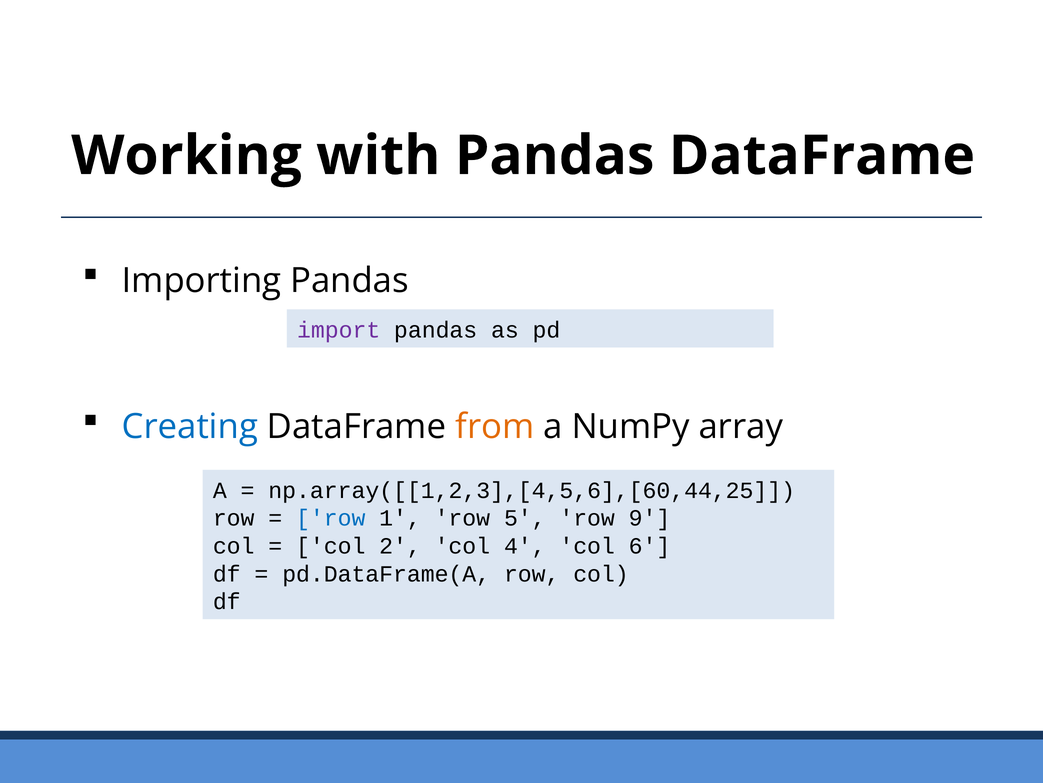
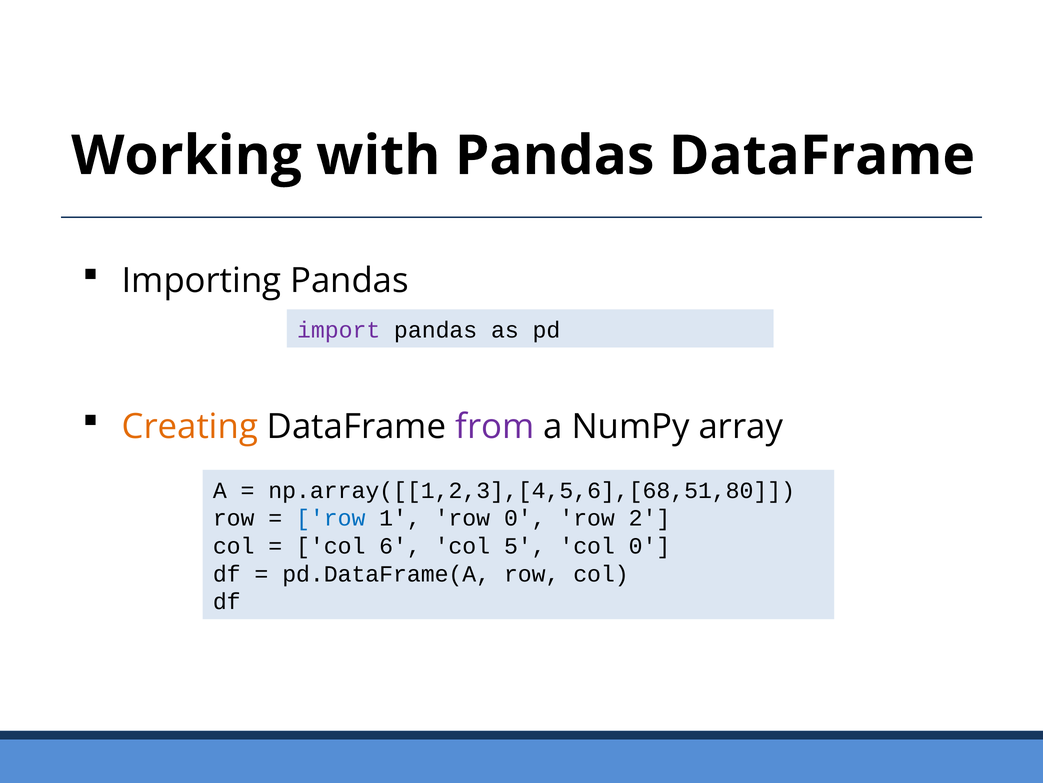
Creating colour: blue -> orange
from colour: orange -> purple
np.array([[1,2,3],[4,5,6],[60,44,25: np.array([[1,2,3],[4,5,6],[60,44,25 -> np.array([[1,2,3],[4,5,6],[68,51,80
row 5: 5 -> 0
9: 9 -> 2
2: 2 -> 6
4: 4 -> 5
col 6: 6 -> 0
